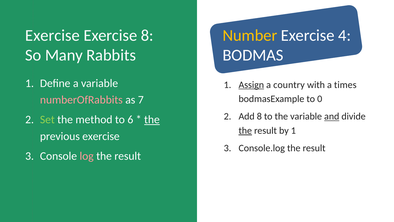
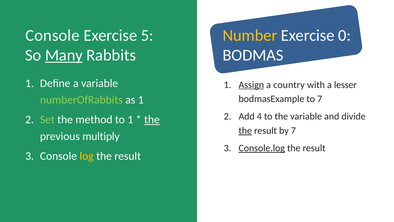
Exercise at (53, 35): Exercise -> Console
Exercise 8: 8 -> 5
4: 4 -> 0
Many underline: none -> present
times: times -> lesser
to 0: 0 -> 7
numberOfRabbits colour: pink -> light green
as 7: 7 -> 1
Add 8: 8 -> 4
and underline: present -> none
to 6: 6 -> 1
by 1: 1 -> 7
previous exercise: exercise -> multiply
Console.log underline: none -> present
log colour: pink -> yellow
